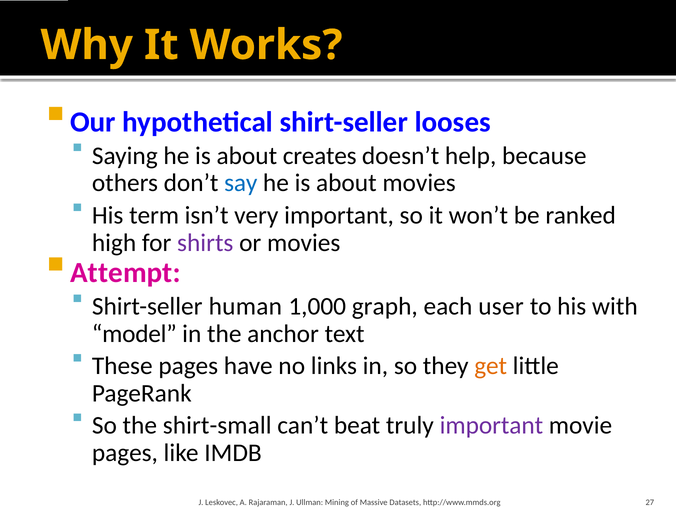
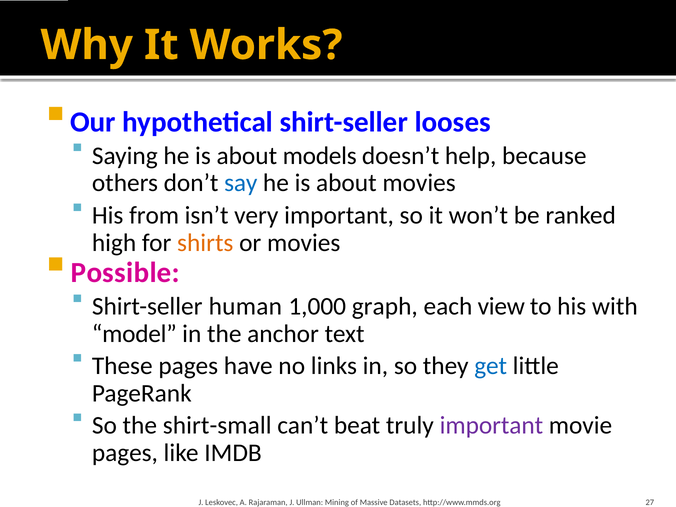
creates: creates -> models
term: term -> from
shirts colour: purple -> orange
Attempt: Attempt -> Possible
user: user -> view
get colour: orange -> blue
